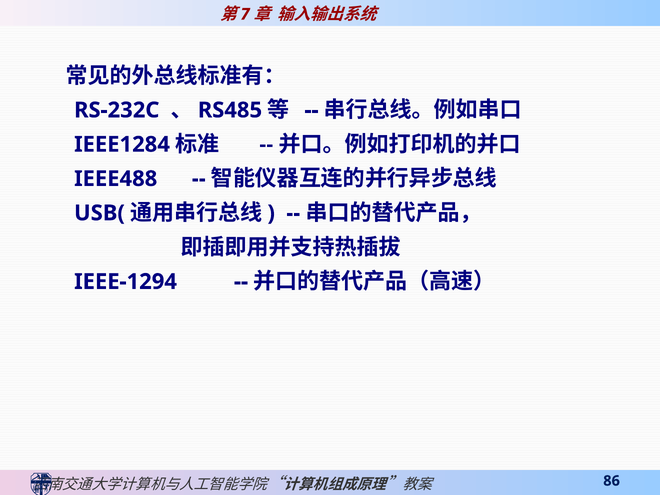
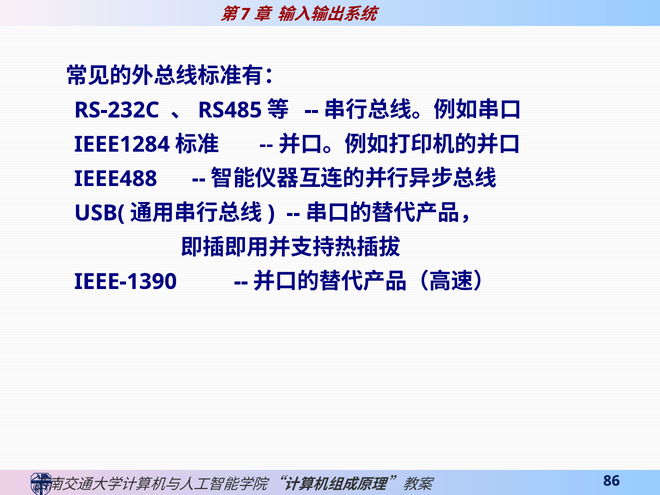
IEEE-1294: IEEE-1294 -> IEEE-1390
